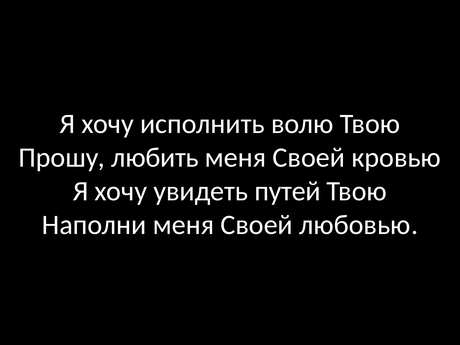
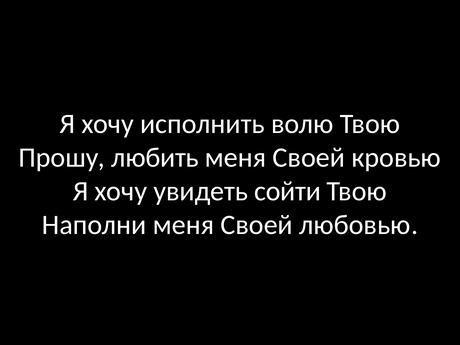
путей: путей -> сойти
